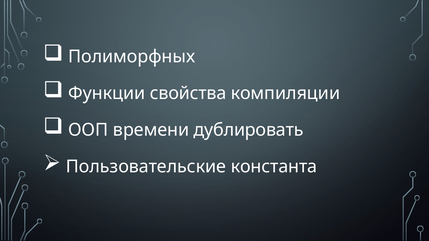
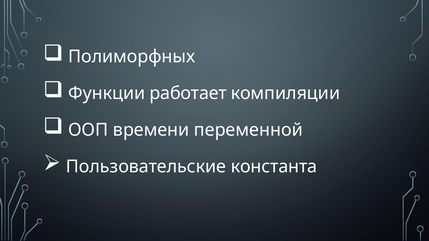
свойства: свойства -> работает
дублировать: дублировать -> переменной
